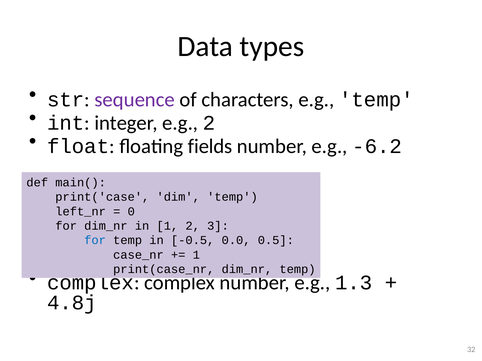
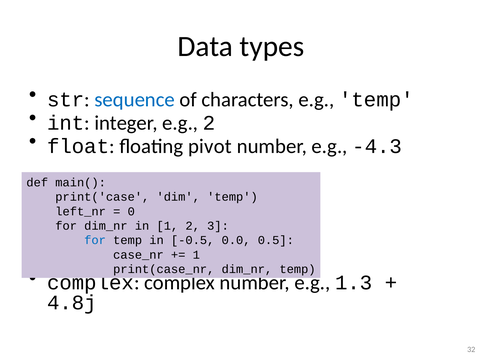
sequence colour: purple -> blue
fields: fields -> pivot
-6.2: -6.2 -> -4.3
